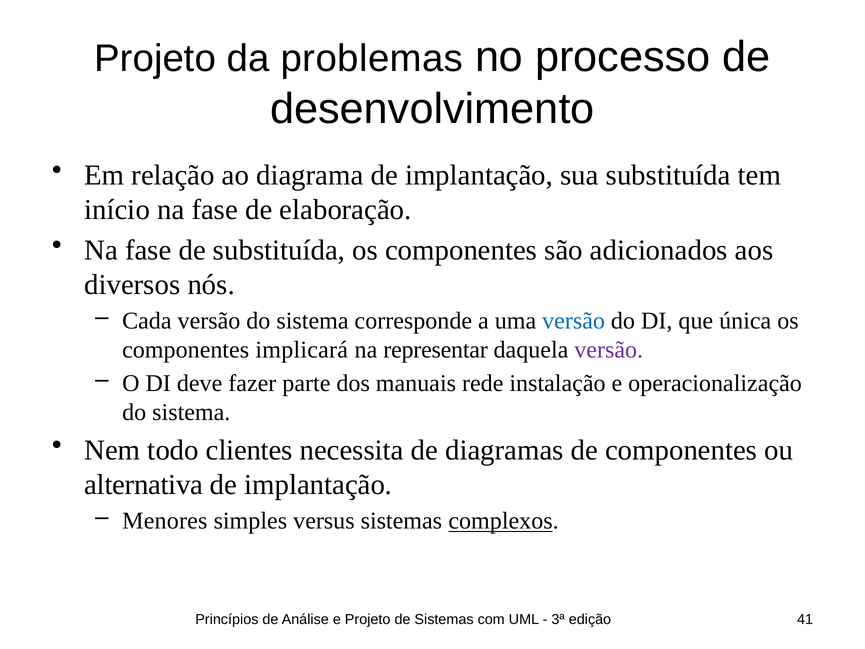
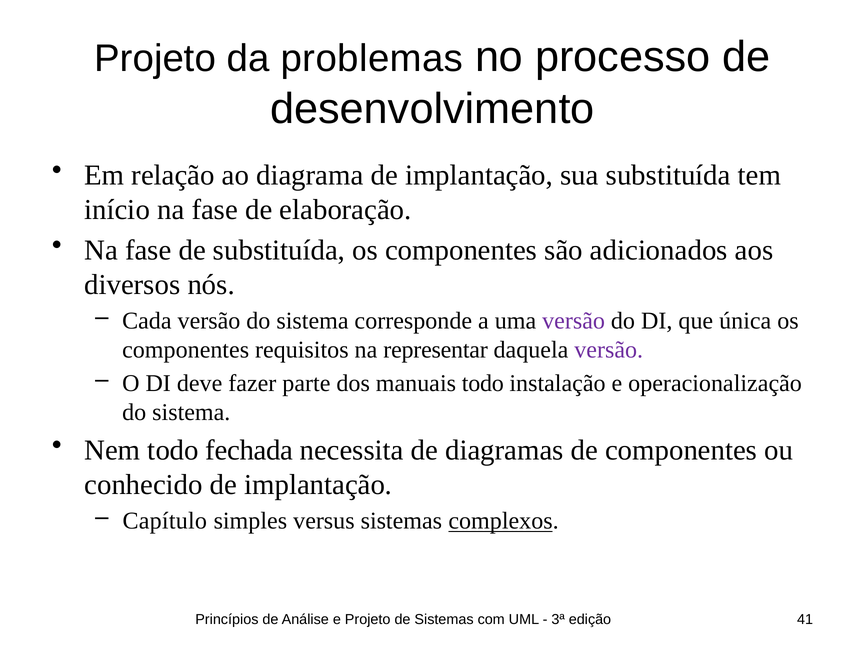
versão at (574, 321) colour: blue -> purple
implicará: implicará -> requisitos
manuais rede: rede -> todo
clientes: clientes -> fechada
alternativa: alternativa -> conhecido
Menores: Menores -> Capítulo
